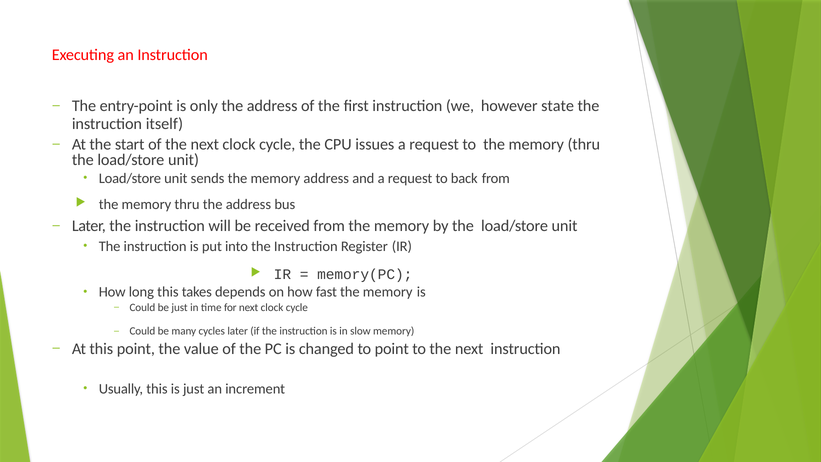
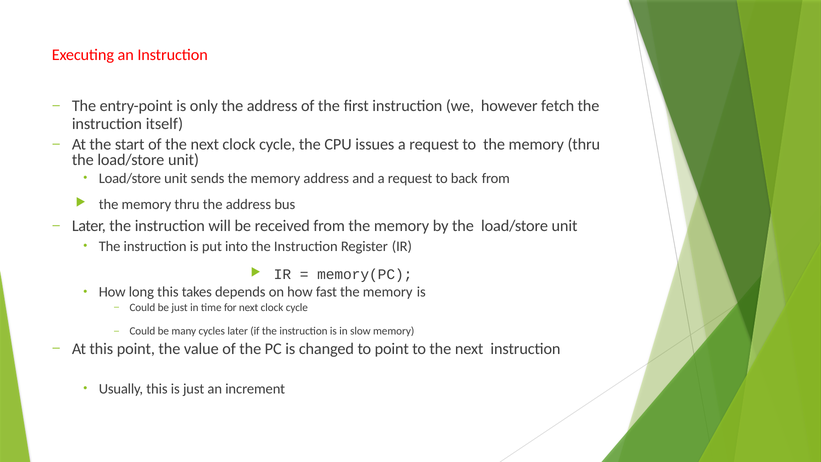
state: state -> fetch
